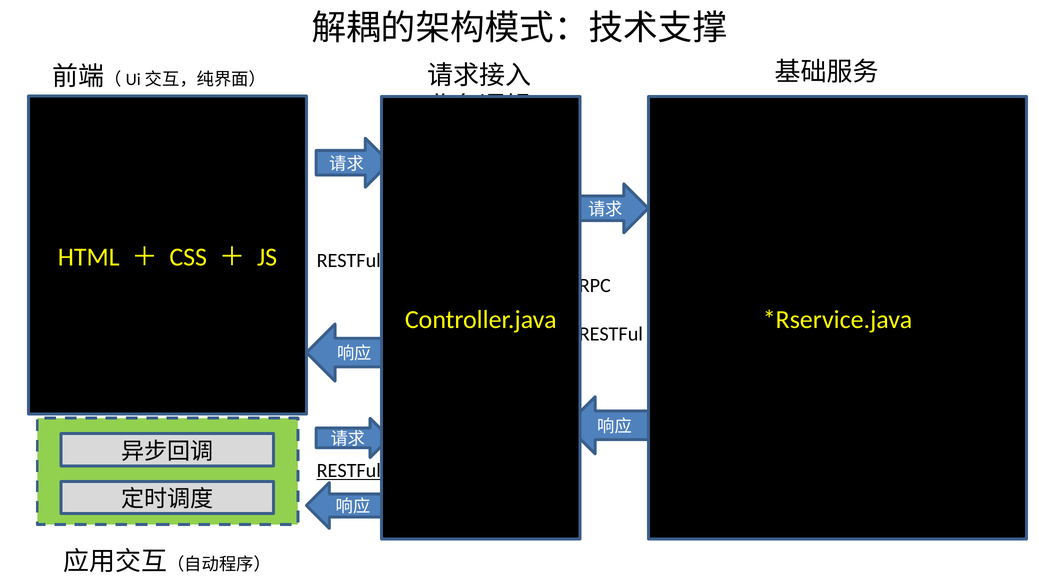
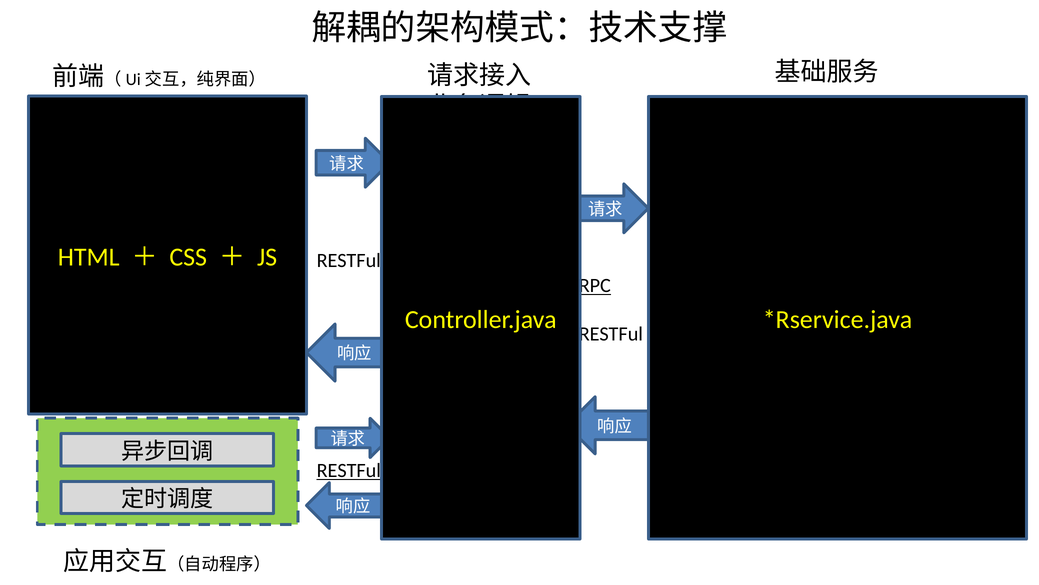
RPC underline: none -> present
